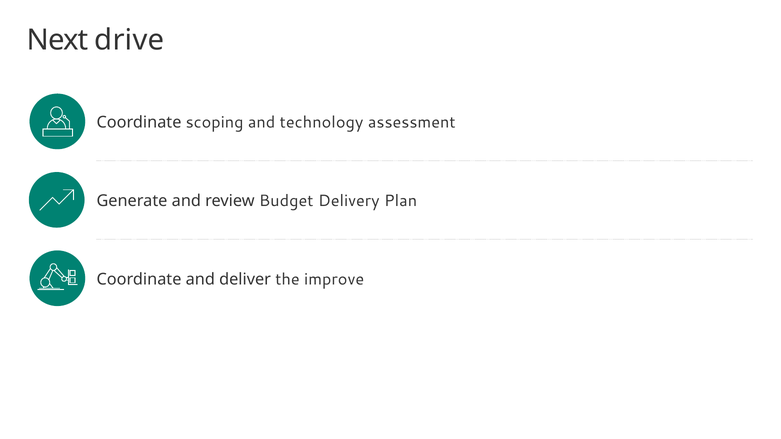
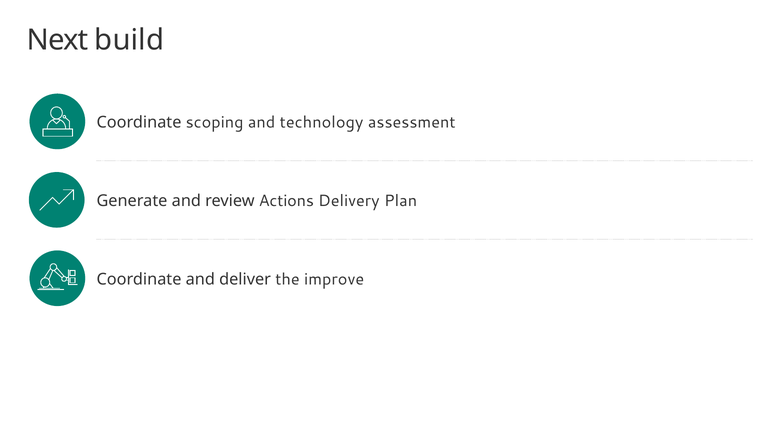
drive: drive -> build
Budget: Budget -> Actions
